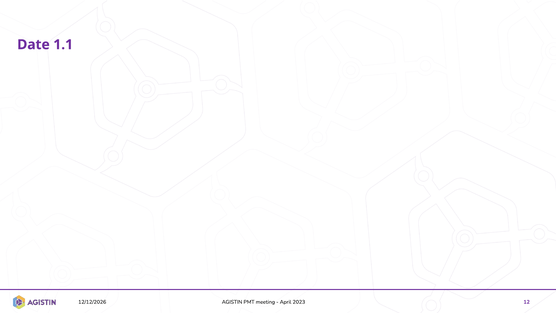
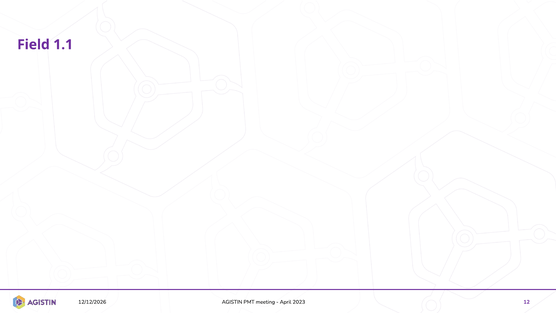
Date: Date -> Field
